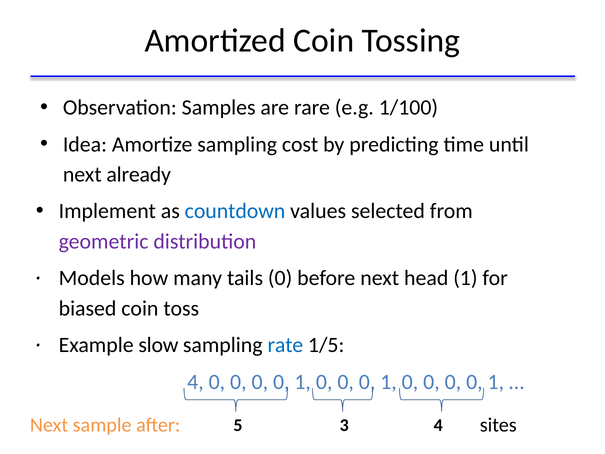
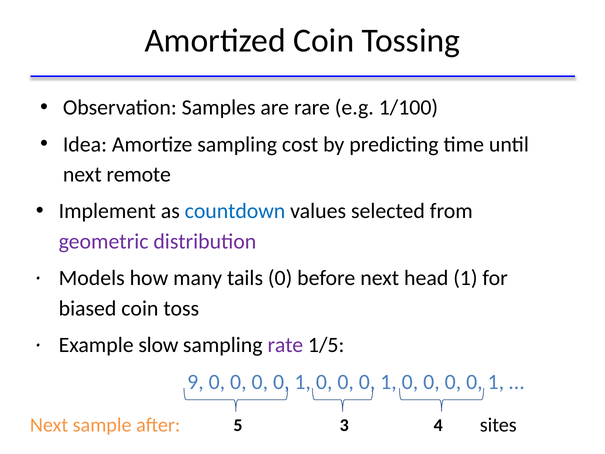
already: already -> remote
rate colour: blue -> purple
4 at (195, 382): 4 -> 9
